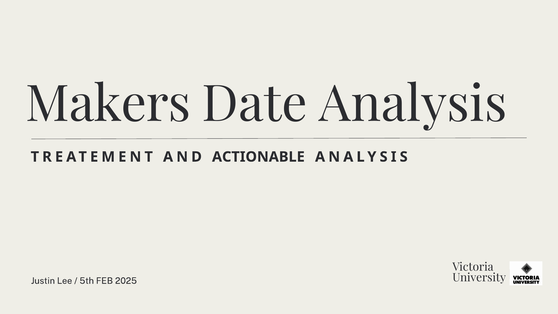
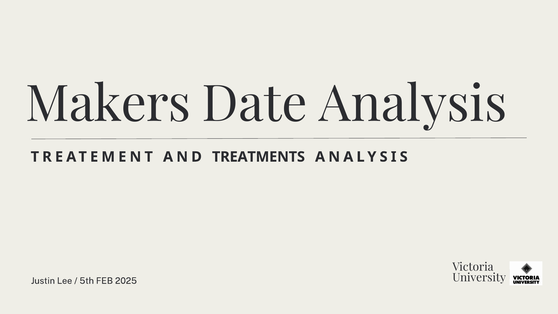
ACTIONABLE: ACTIONABLE -> TREATMENTS
